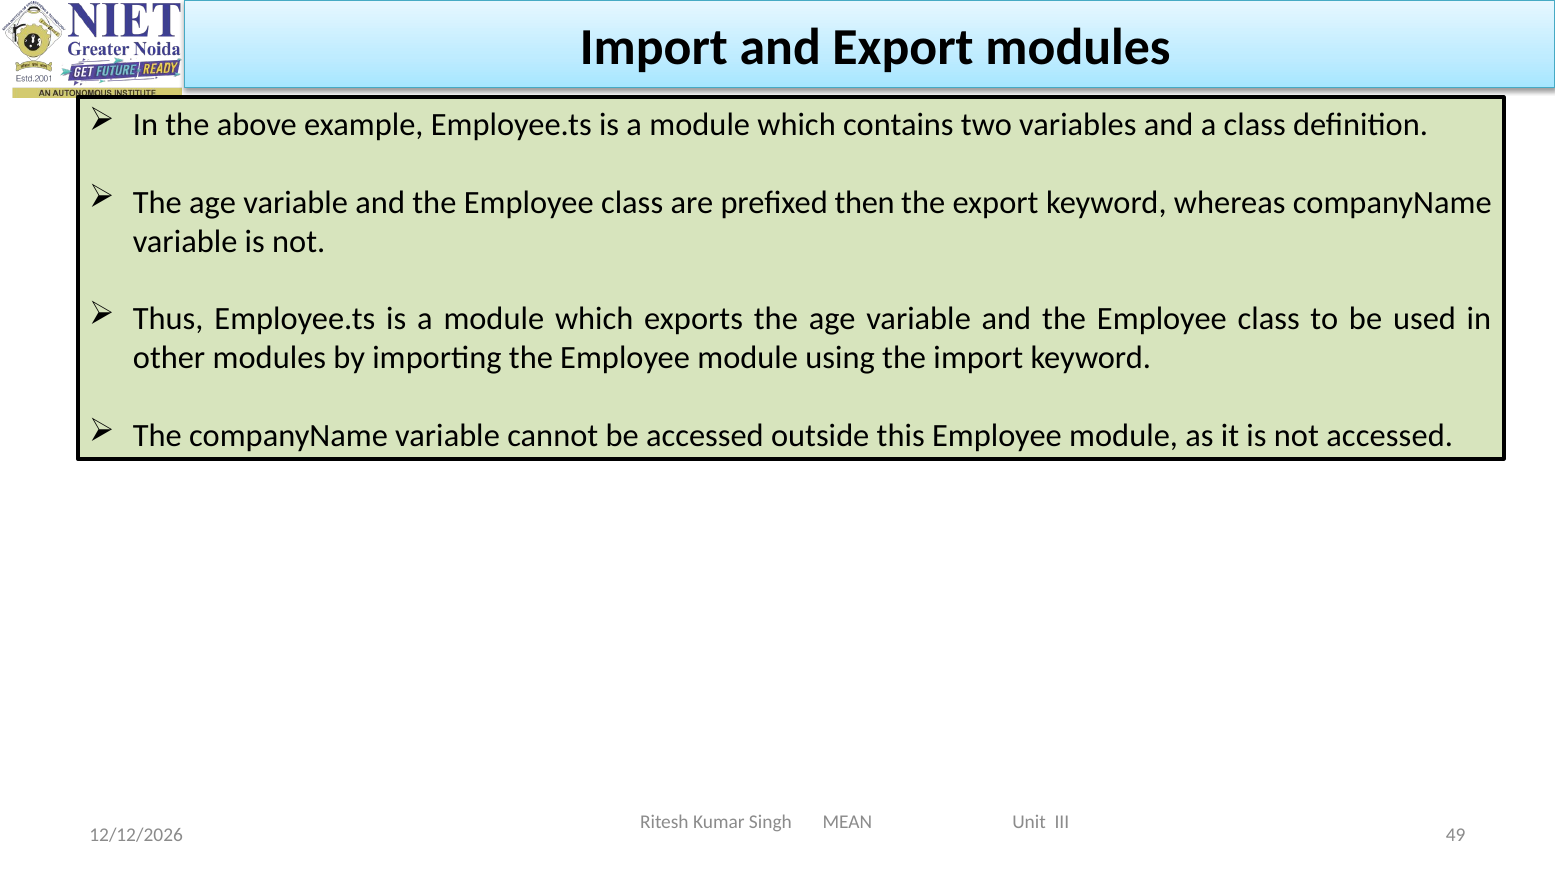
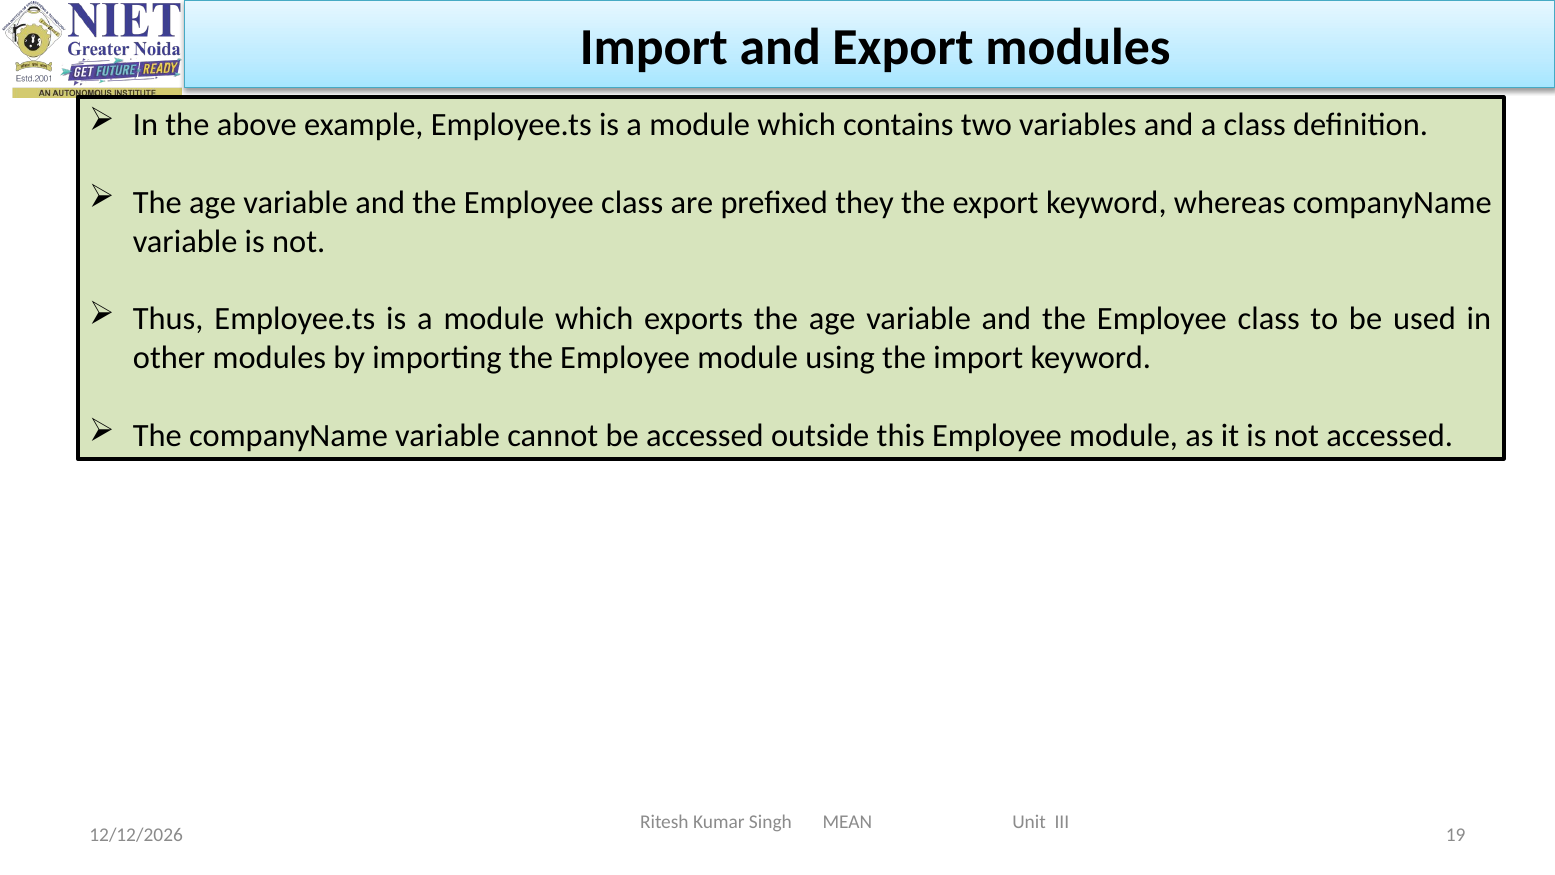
then: then -> they
49: 49 -> 19
